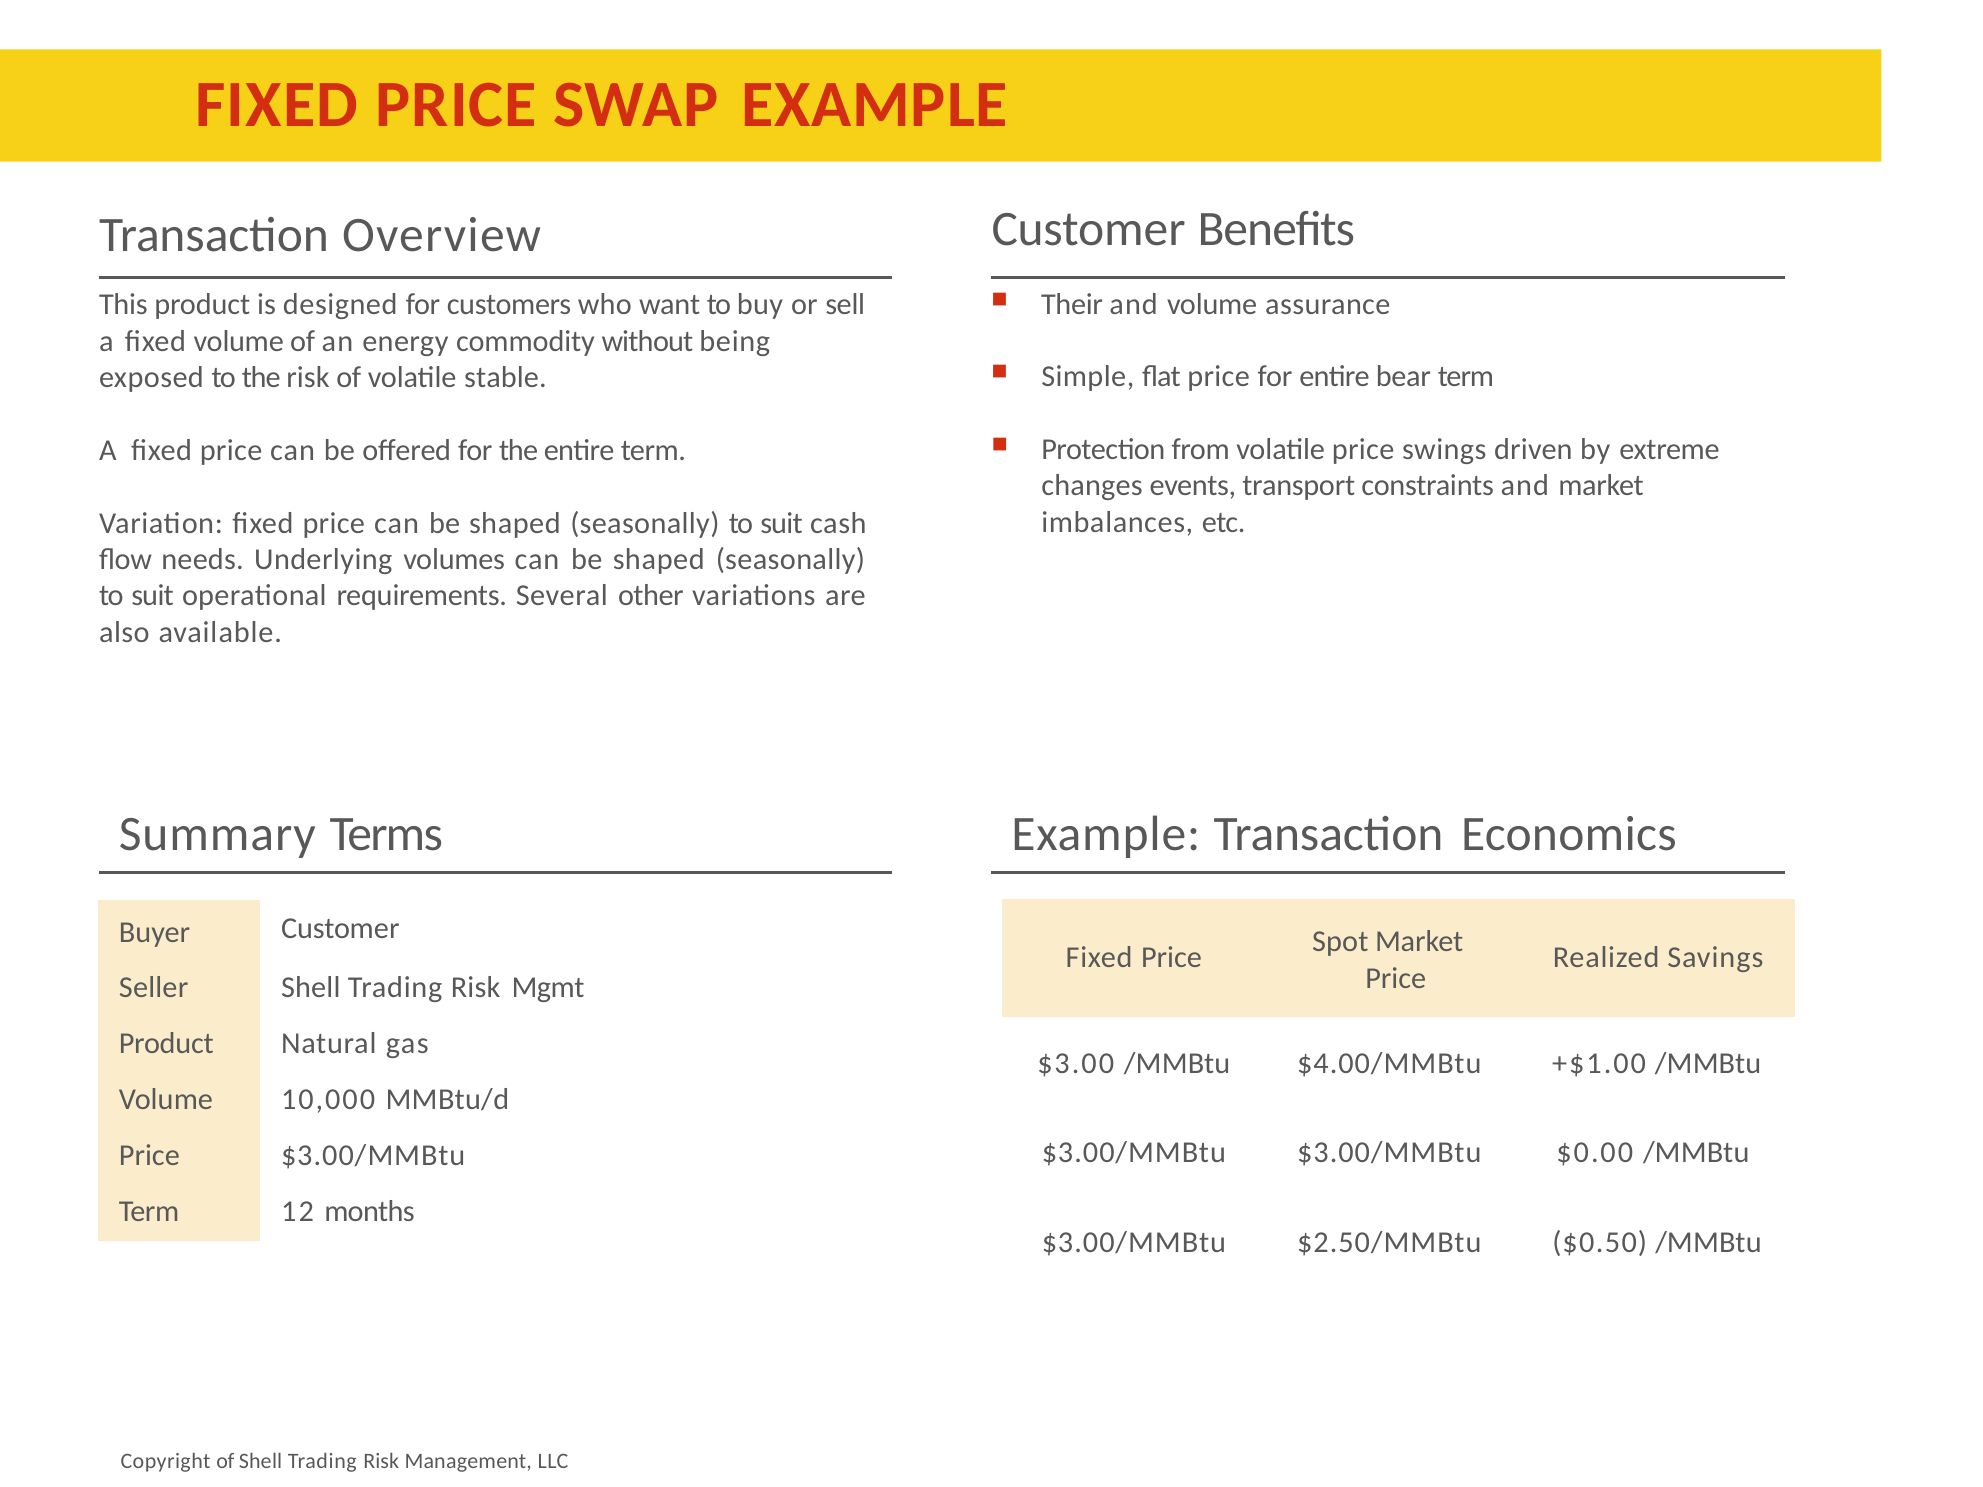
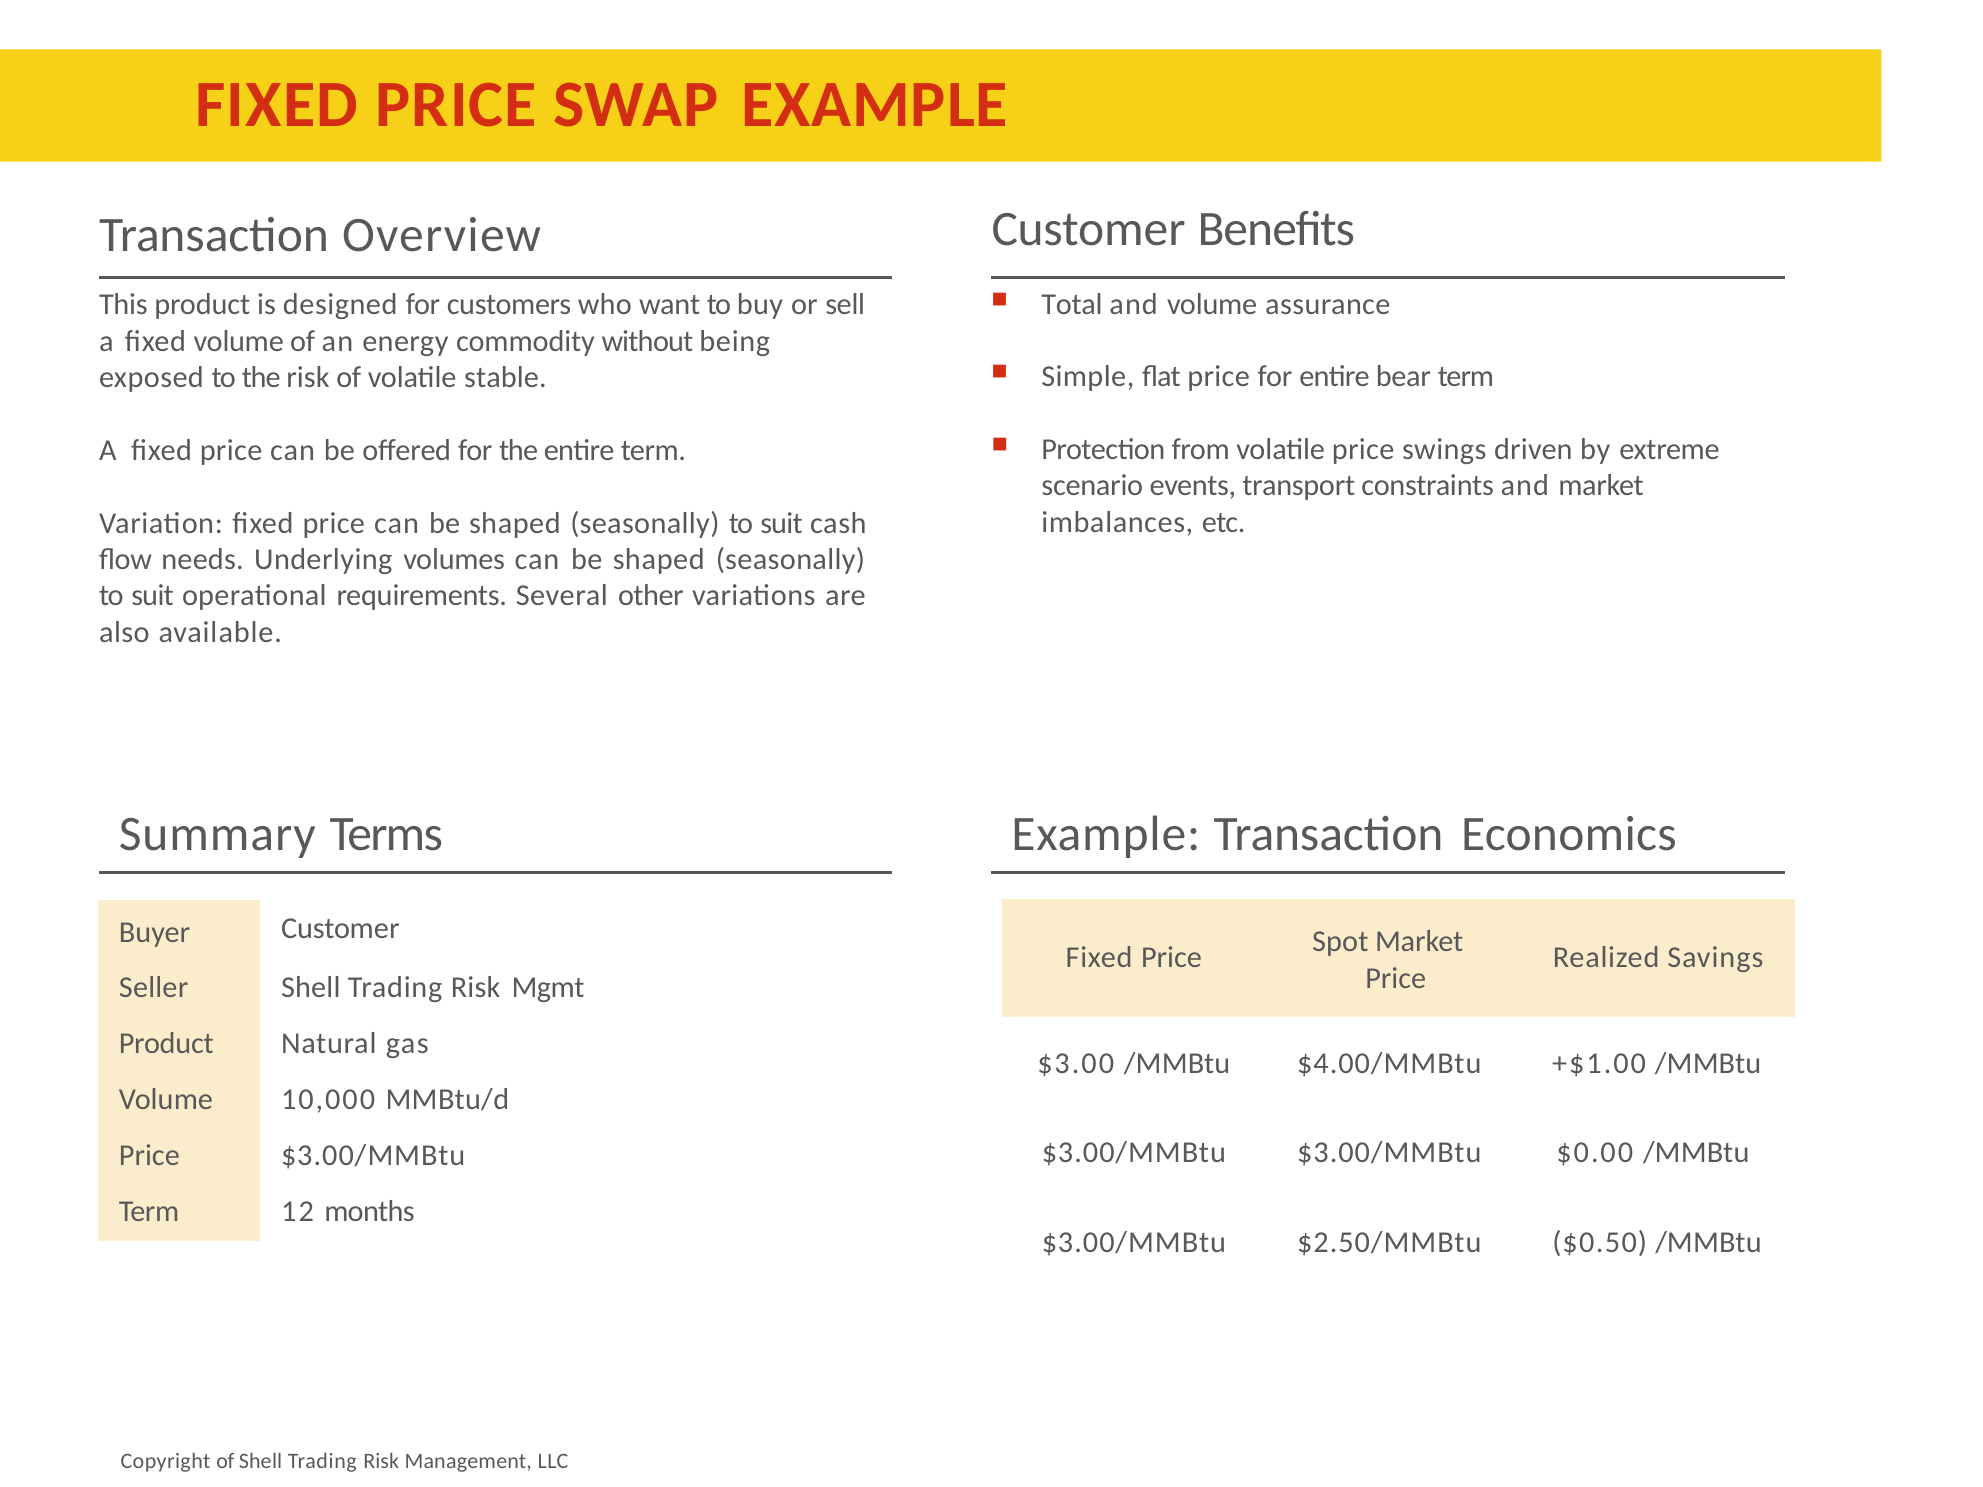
Their: Their -> Total
changes: changes -> scenario
